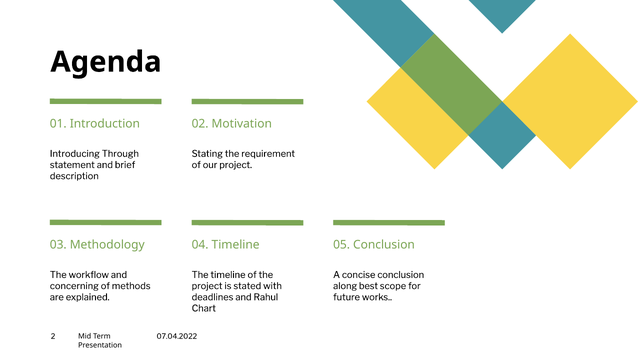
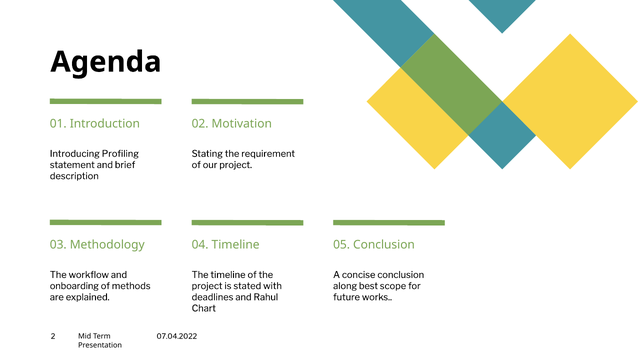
Through: Through -> Profiling
concerning: concerning -> onboarding
